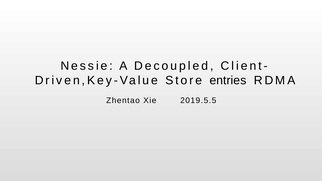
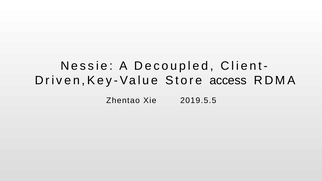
entries: entries -> access
